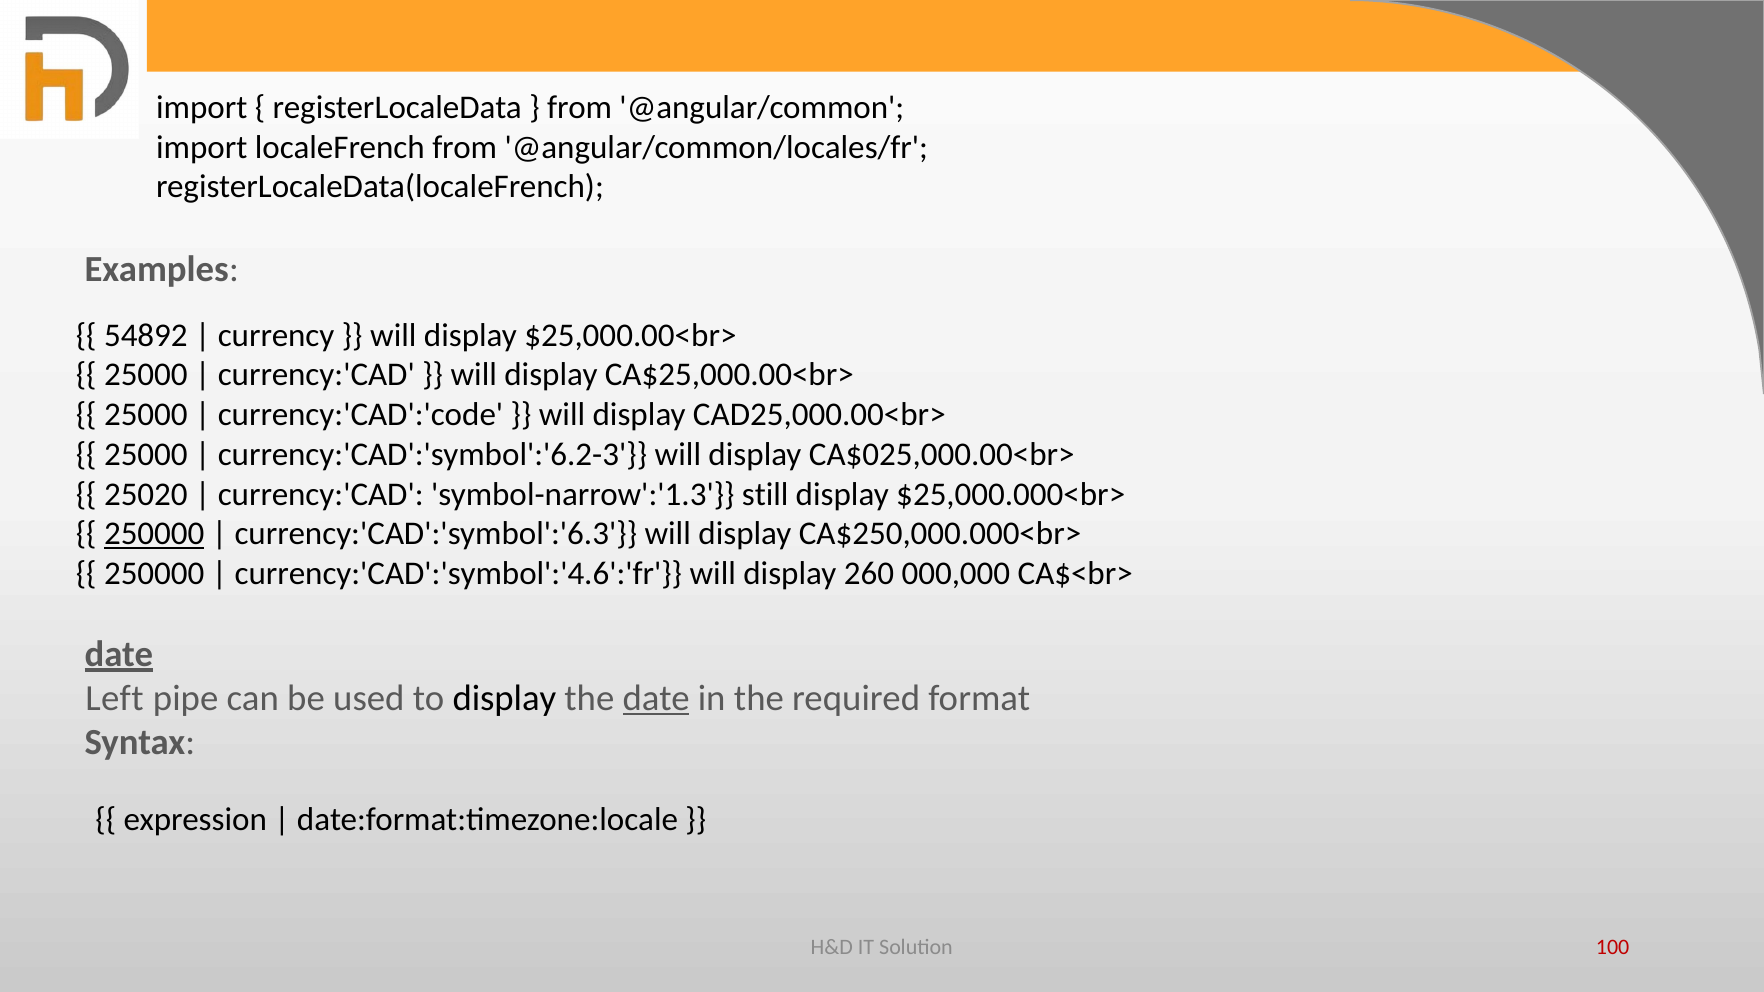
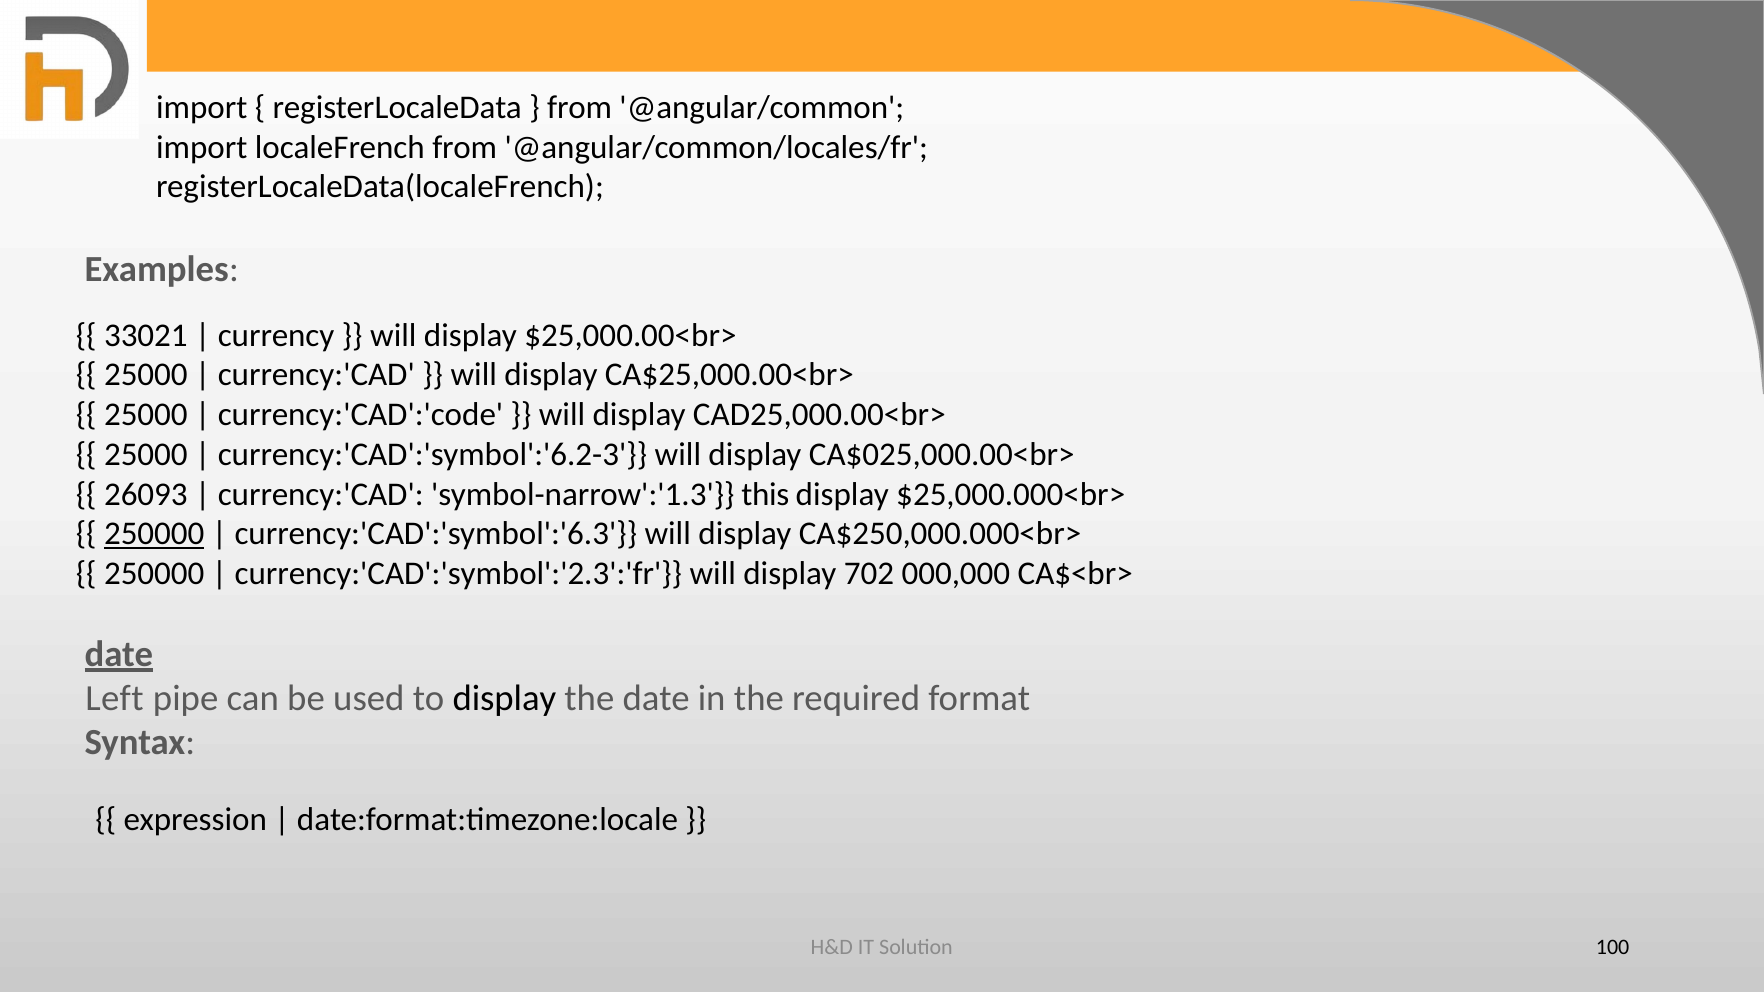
54892: 54892 -> 33021
25020: 25020 -> 26093
still: still -> this
currency:'CAD':'symbol':'4.6':'fr: currency:'CAD':'symbol':'4.6':'fr -> currency:'CAD':'symbol':'2.3':'fr
260: 260 -> 702
date at (656, 699) underline: present -> none
100 colour: red -> black
